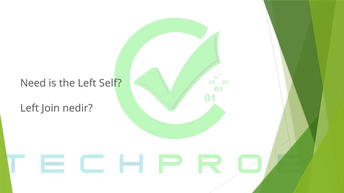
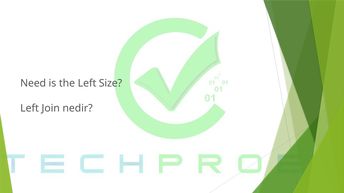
Self: Self -> Size
